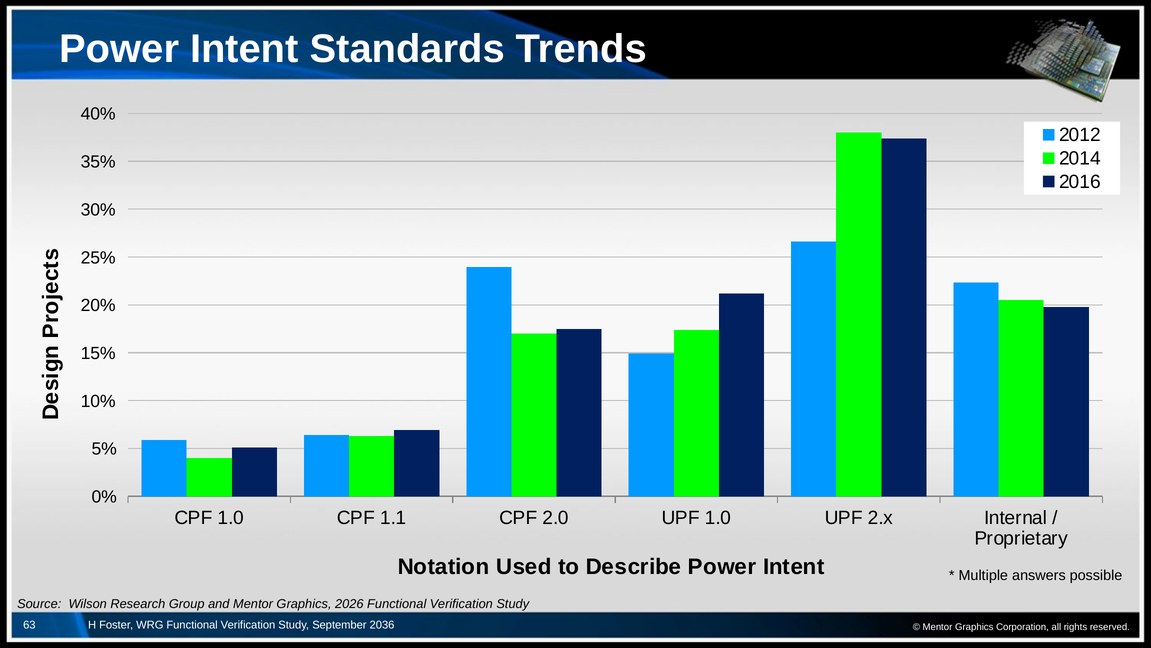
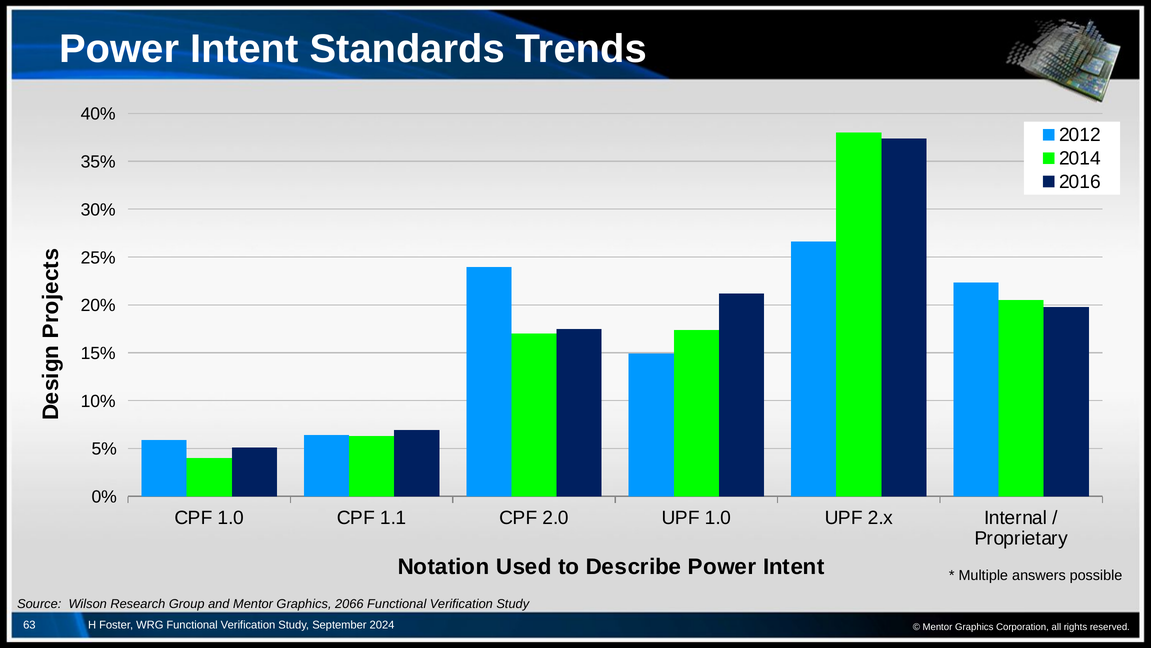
2026: 2026 -> 2066
2036: 2036 -> 2024
